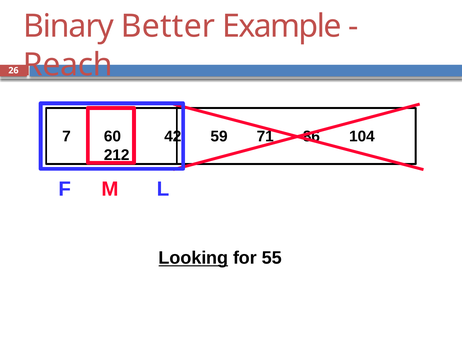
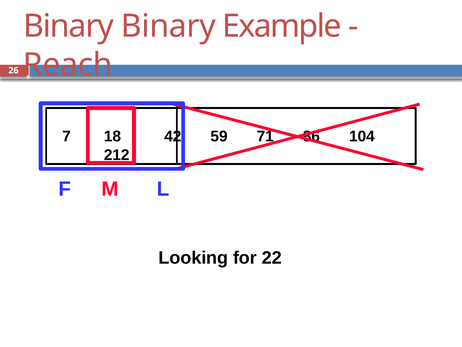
Binary Better: Better -> Binary
60: 60 -> 18
Looking underline: present -> none
55: 55 -> 22
